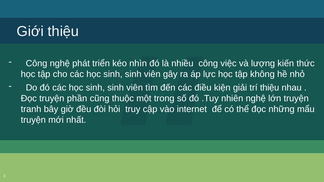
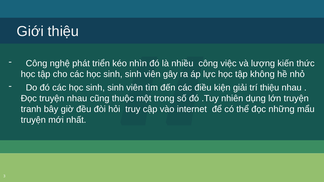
truyện phần: phần -> nhau
nhiên nghệ: nghệ -> dụng
